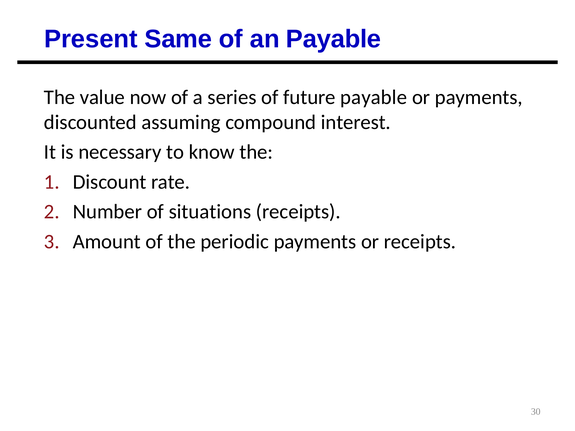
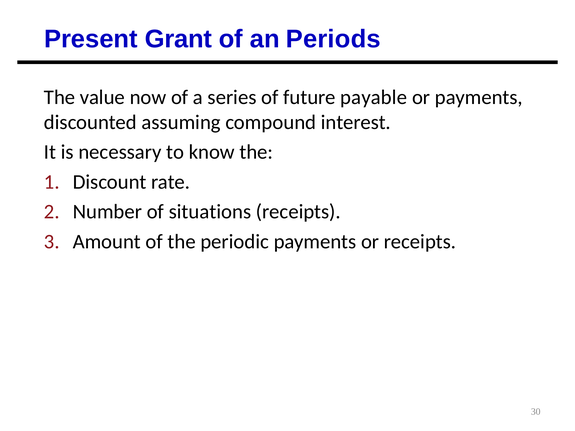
Same: Same -> Grant
an Payable: Payable -> Periods
